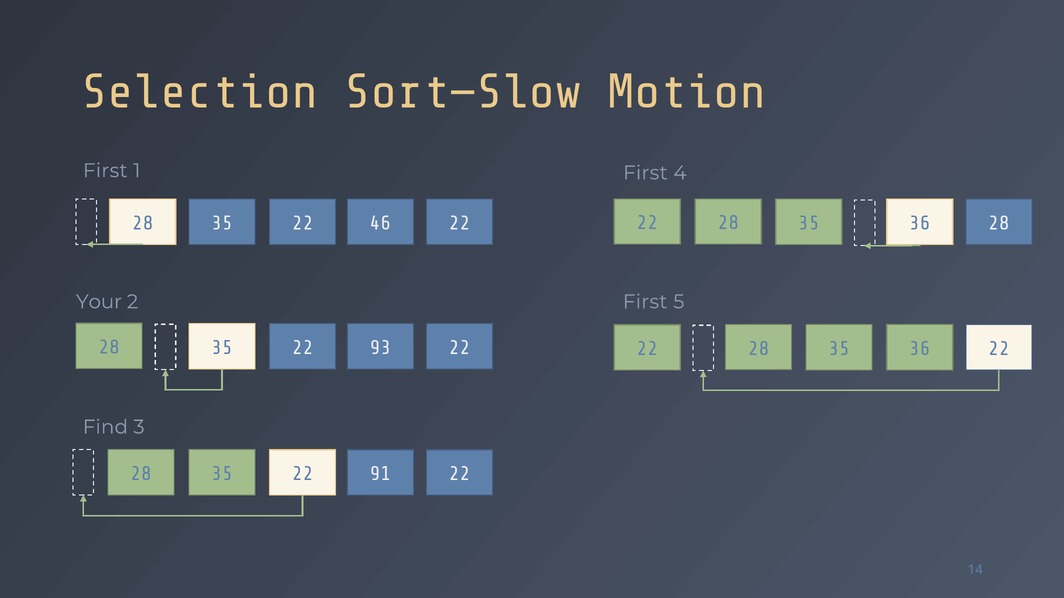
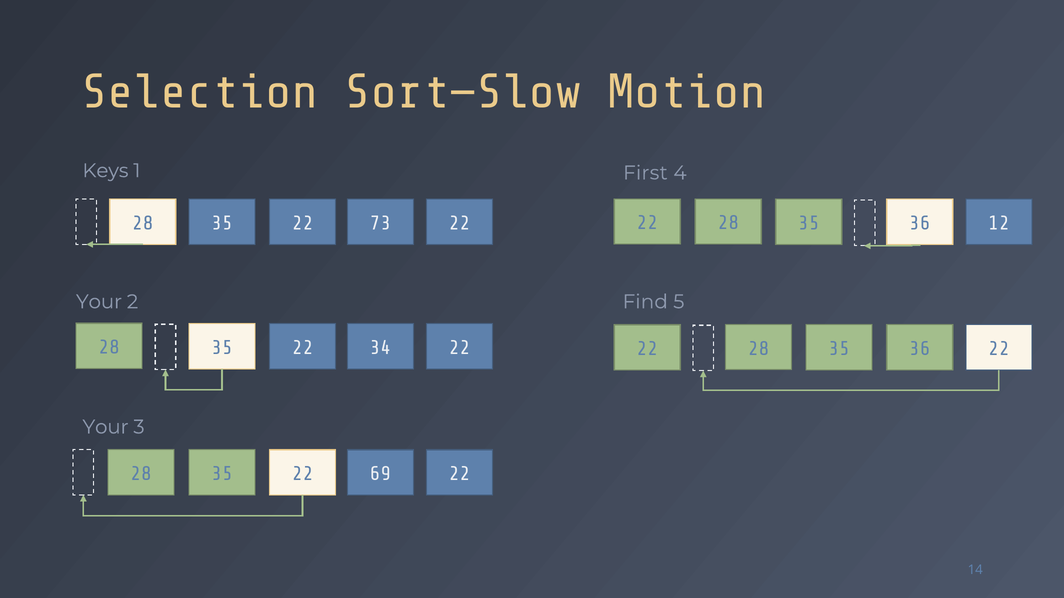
First at (105, 171): First -> Keys
36 28: 28 -> 12
46: 46 -> 73
First at (645, 302): First -> Find
93: 93 -> 34
Find at (105, 427): Find -> Your
91: 91 -> 69
